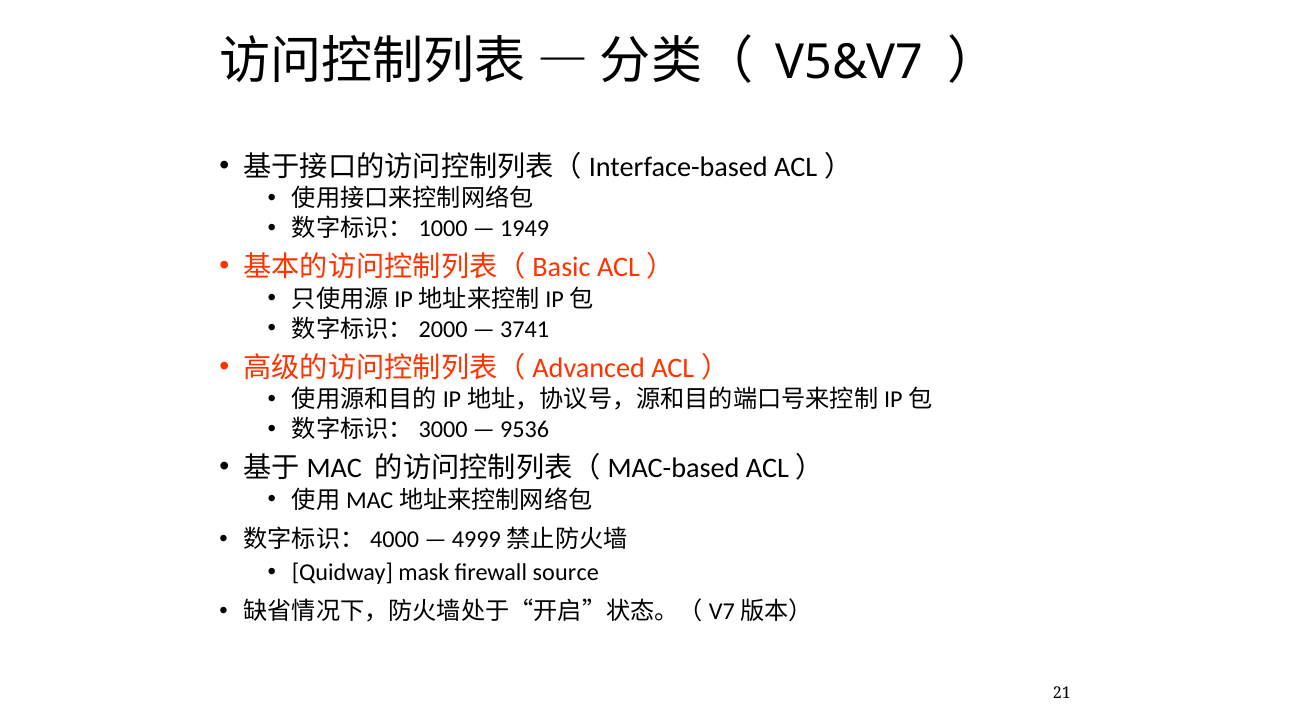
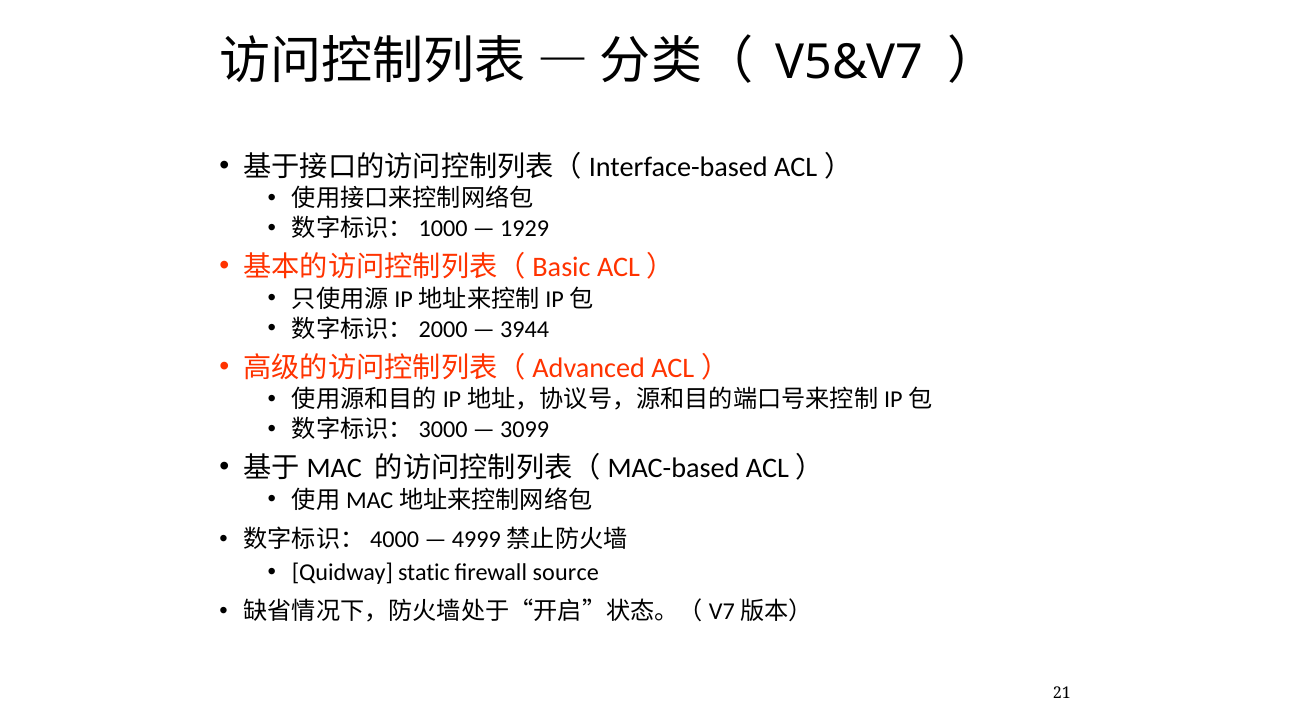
1949: 1949 -> 1929
3741: 3741 -> 3944
9536: 9536 -> 3099
mask: mask -> static
